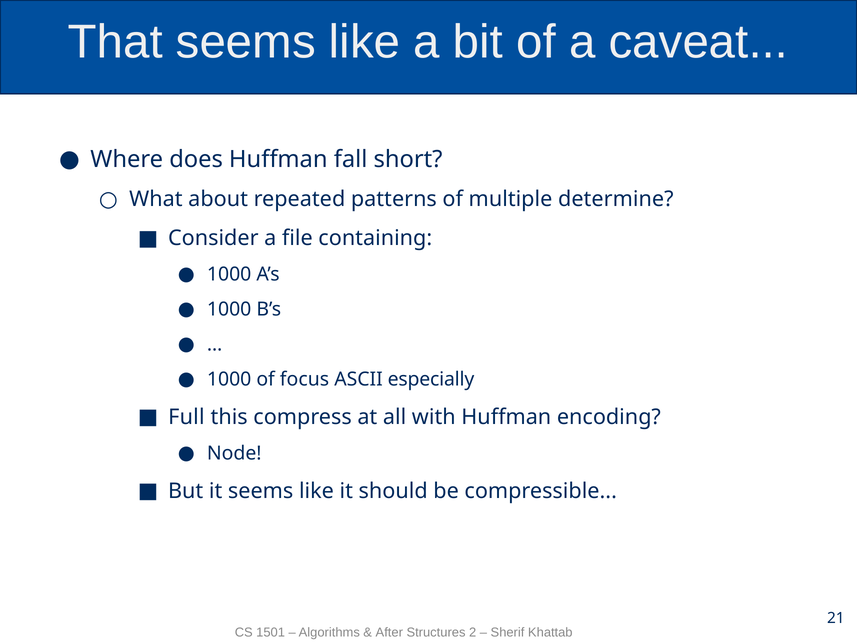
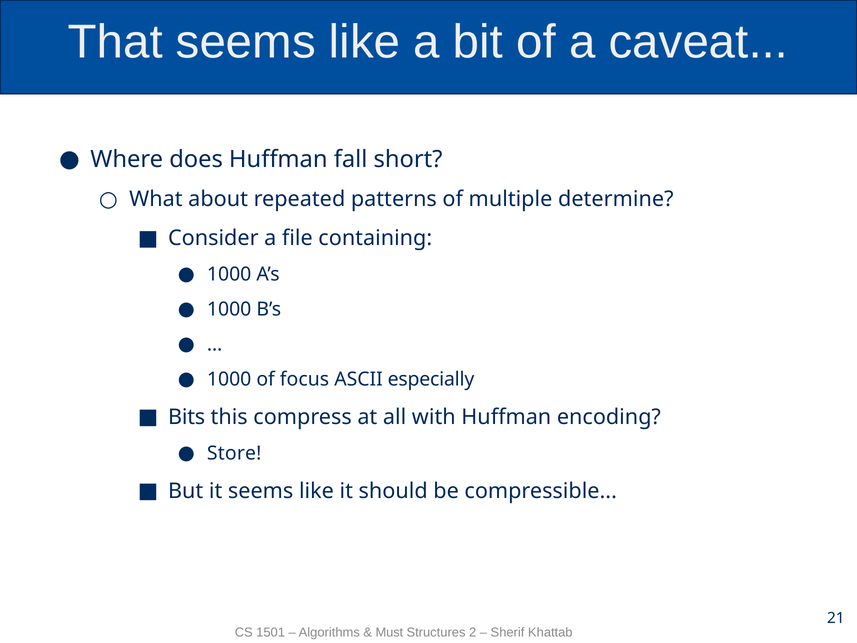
Full: Full -> Bits
Node: Node -> Store
After: After -> Must
